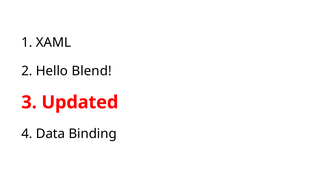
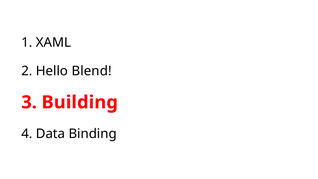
Updated: Updated -> Building
